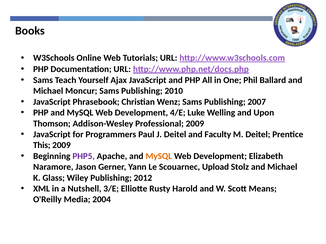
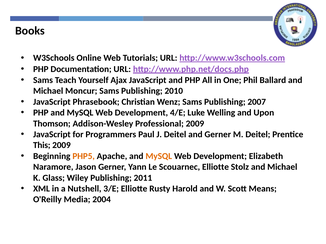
and Faculty: Faculty -> Gerner
PHP5 colour: purple -> orange
Scouarnec Upload: Upload -> Elliotte
2012: 2012 -> 2011
